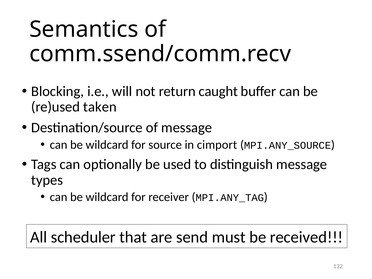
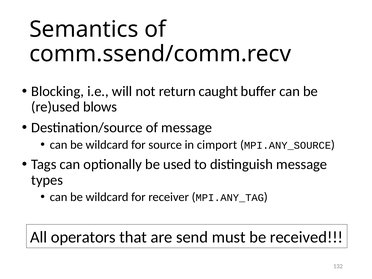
taken: taken -> blows
scheduler: scheduler -> operators
